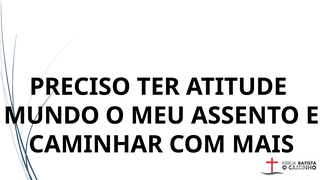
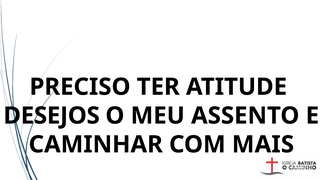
MUNDO: MUNDO -> DESEJOS
